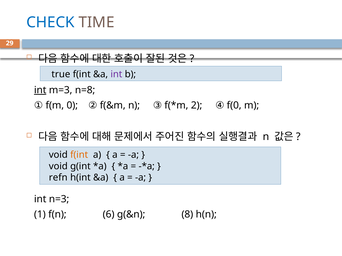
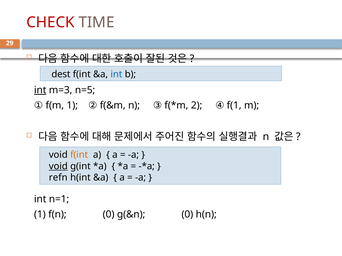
CHECK colour: blue -> red
true: true -> dest
int at (116, 74) colour: purple -> blue
n=8: n=8 -> n=5
f(m 0: 0 -> 1
f(0: f(0 -> f(1
void at (58, 167) underline: none -> present
n=3: n=3 -> n=1
f(n 6: 6 -> 0
g(&n 8: 8 -> 0
